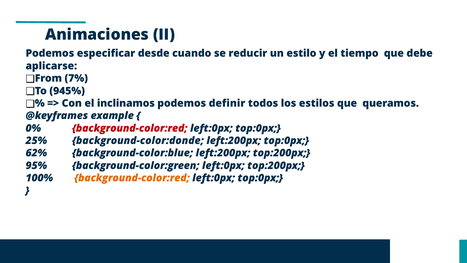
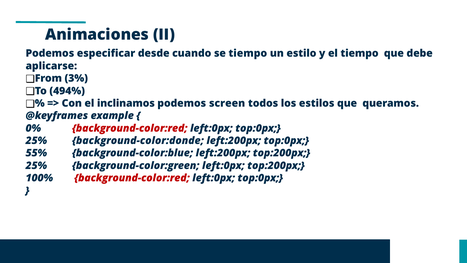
se reducir: reducir -> tiempo
7%: 7% -> 3%
945%: 945% -> 494%
definir: definir -> screen
62%: 62% -> 55%
95% at (36, 165): 95% -> 25%
background-color:red at (132, 178) colour: orange -> red
